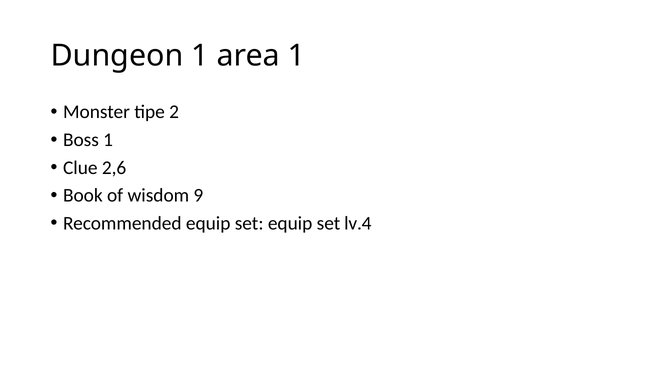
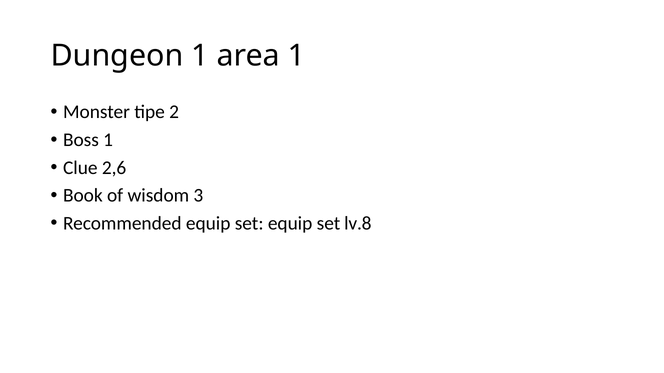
9: 9 -> 3
lv.4: lv.4 -> lv.8
